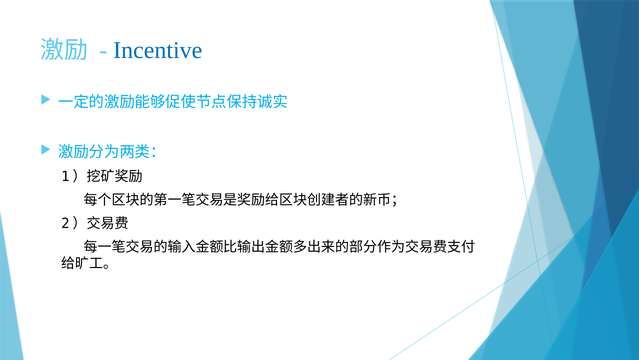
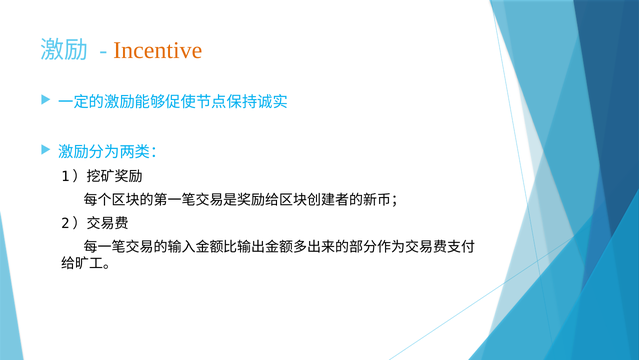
Incentive colour: blue -> orange
